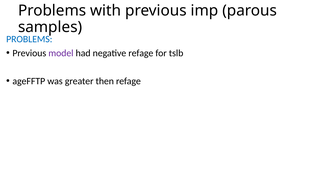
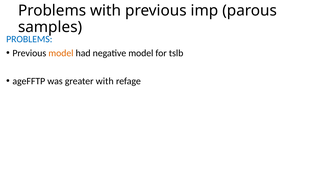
model at (61, 53) colour: purple -> orange
negative refage: refage -> model
greater then: then -> with
